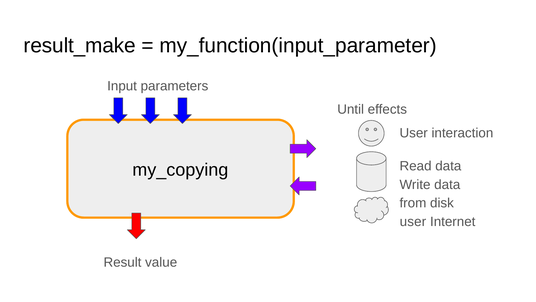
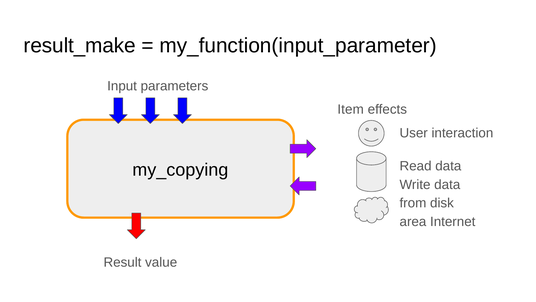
Until: Until -> Item
user at (413, 221): user -> area
